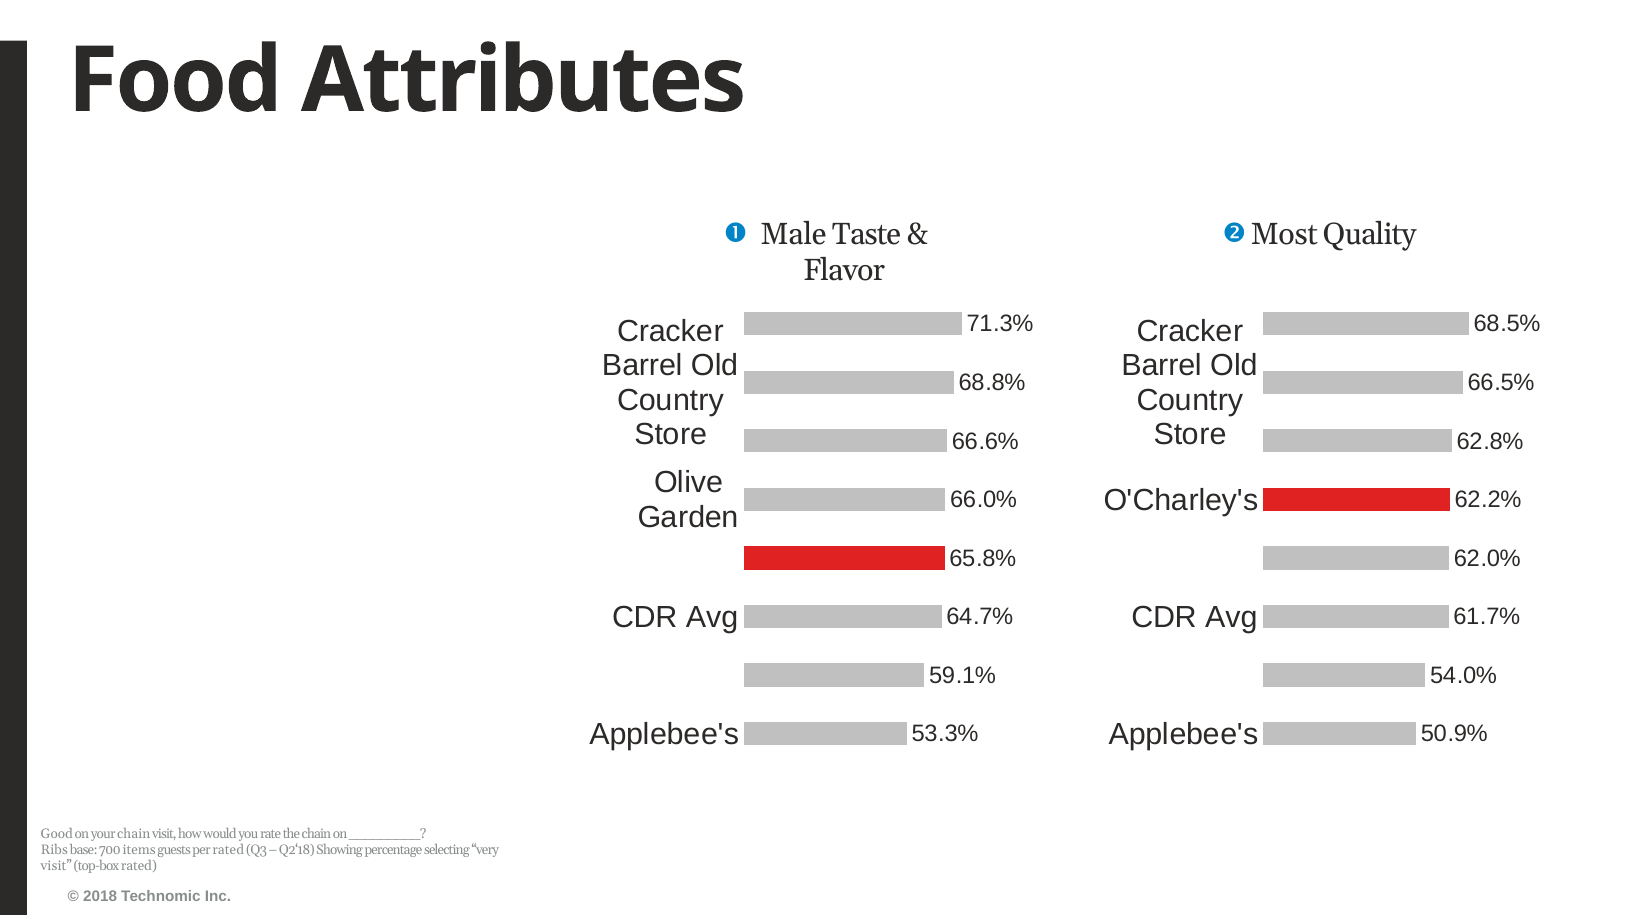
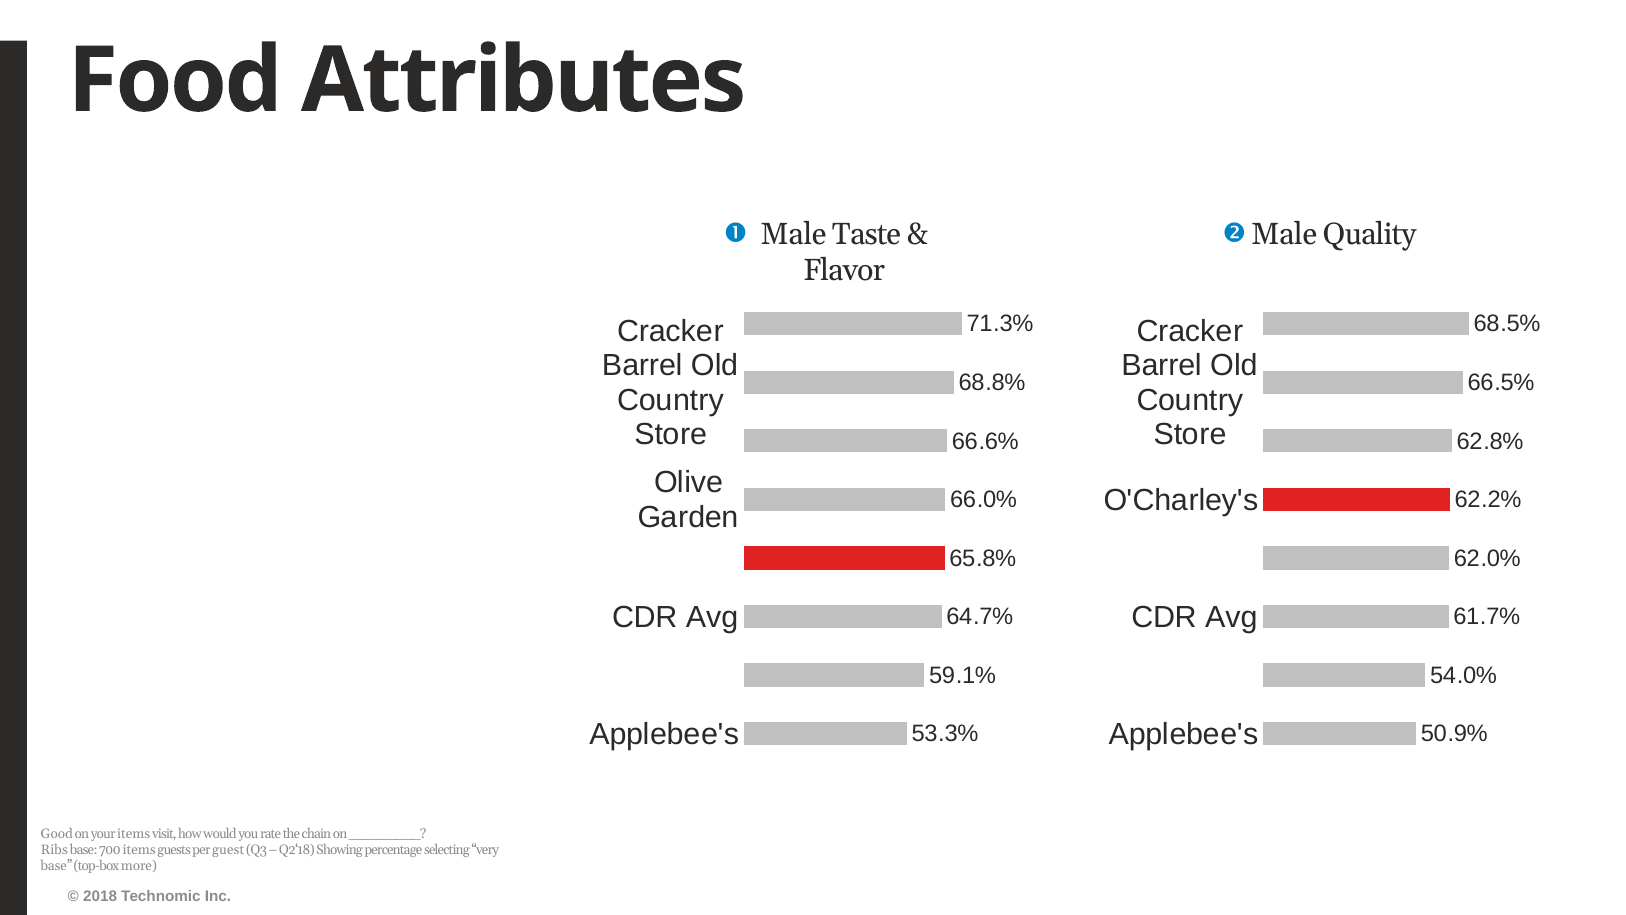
Most at (1284, 234): Most -> Male
your chain: chain -> items
per rated: rated -> guest
visit at (56, 866): visit -> base
top-box rated: rated -> more
